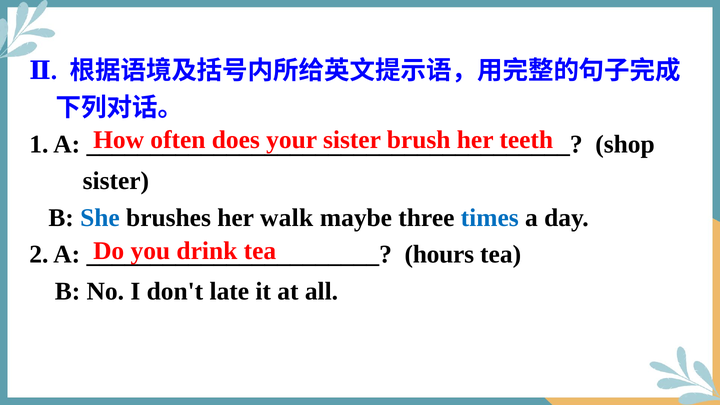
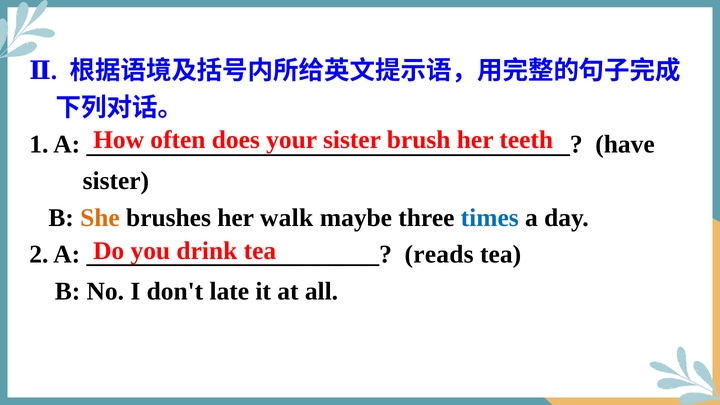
shop: shop -> have
She colour: blue -> orange
hours: hours -> reads
